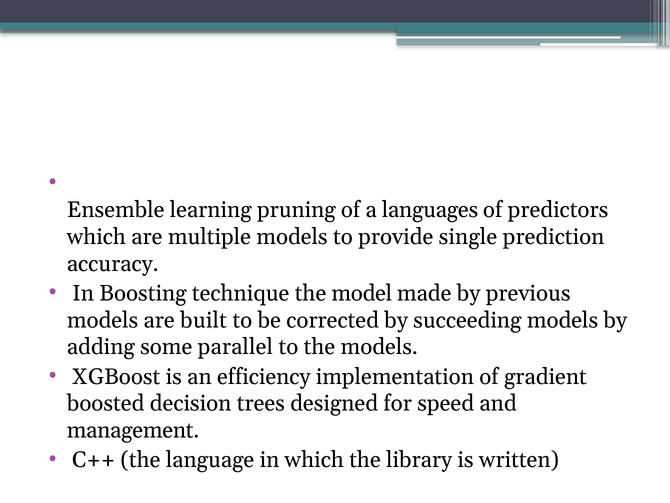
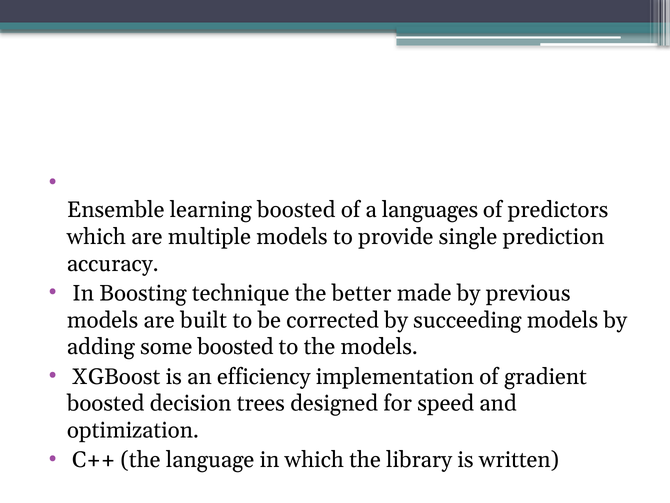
learning pruning: pruning -> boosted
model: model -> better
some parallel: parallel -> boosted
management: management -> optimization
